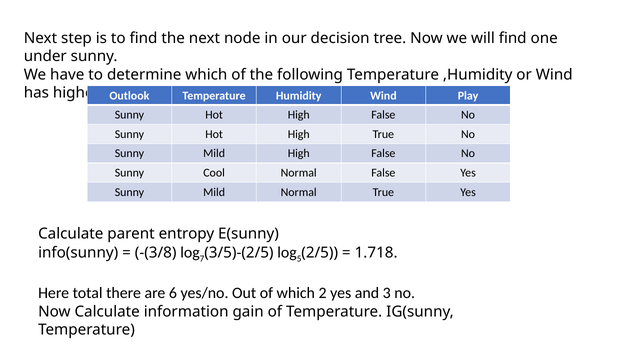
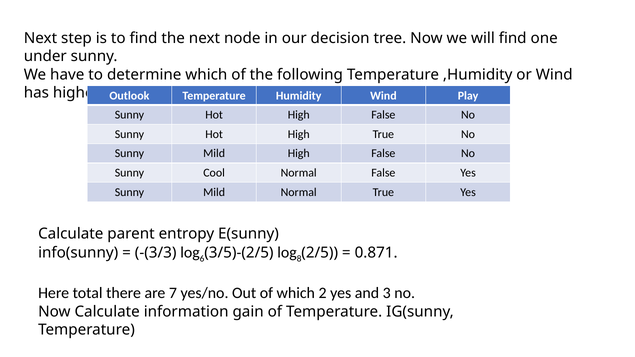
-(3/8: -(3/8 -> -(3/3
7: 7 -> 6
5: 5 -> 8
1.718: 1.718 -> 0.871
6: 6 -> 7
